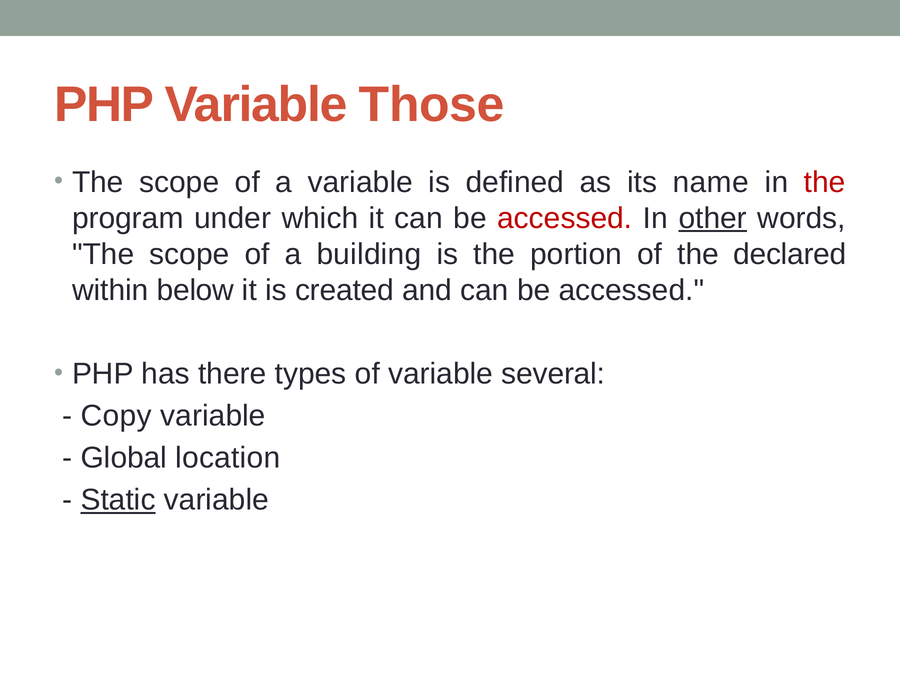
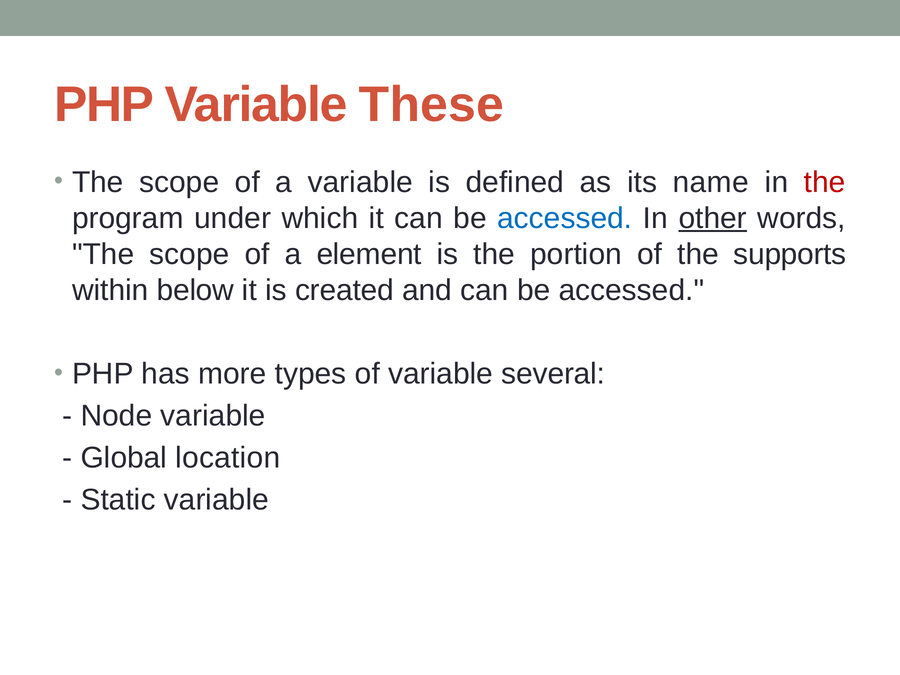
Those: Those -> These
accessed at (565, 218) colour: red -> blue
building: building -> element
declared: declared -> supports
there: there -> more
Copy: Copy -> Node
Static underline: present -> none
